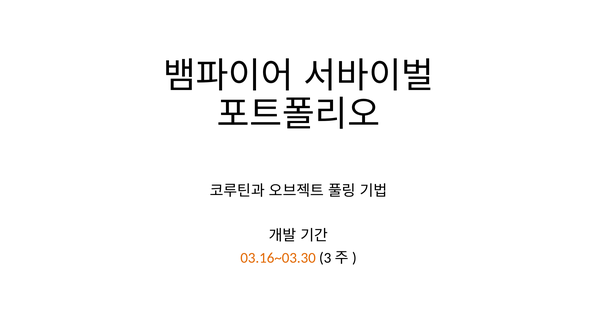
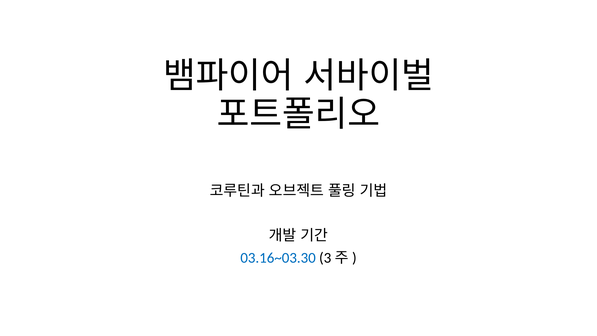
03.16~03.30 colour: orange -> blue
